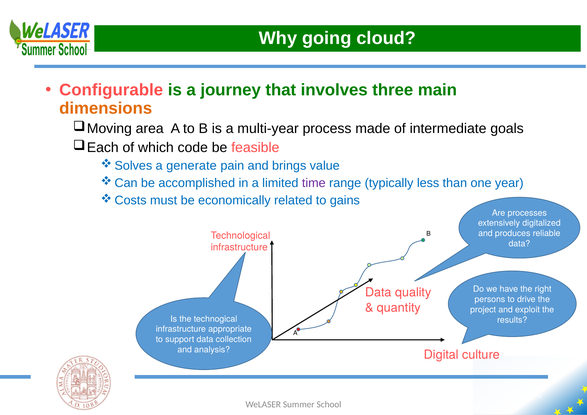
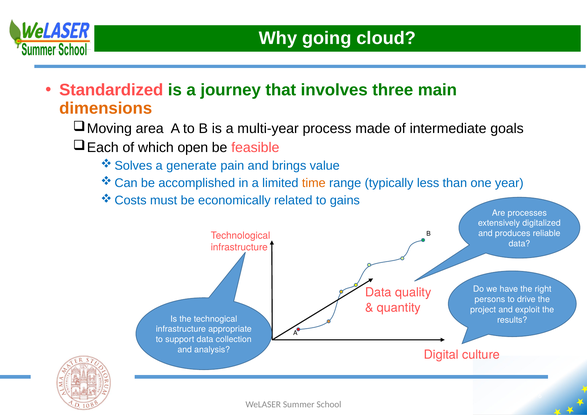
Configurable: Configurable -> Standardized
code: code -> open
time colour: purple -> orange
